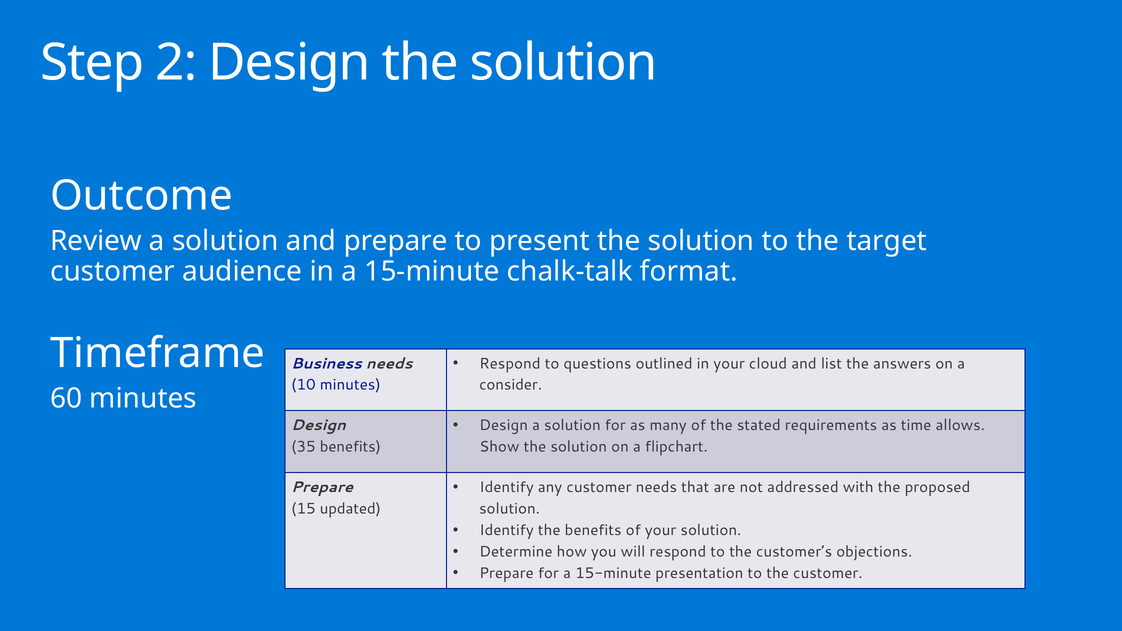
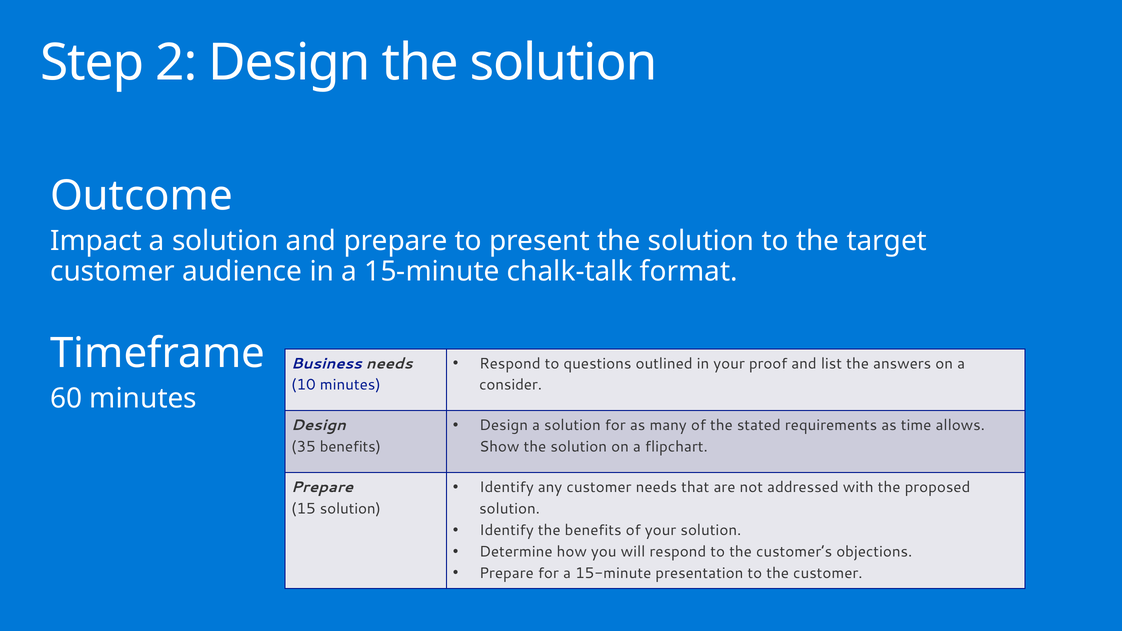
Review: Review -> Impact
cloud: cloud -> proof
15 updated: updated -> solution
